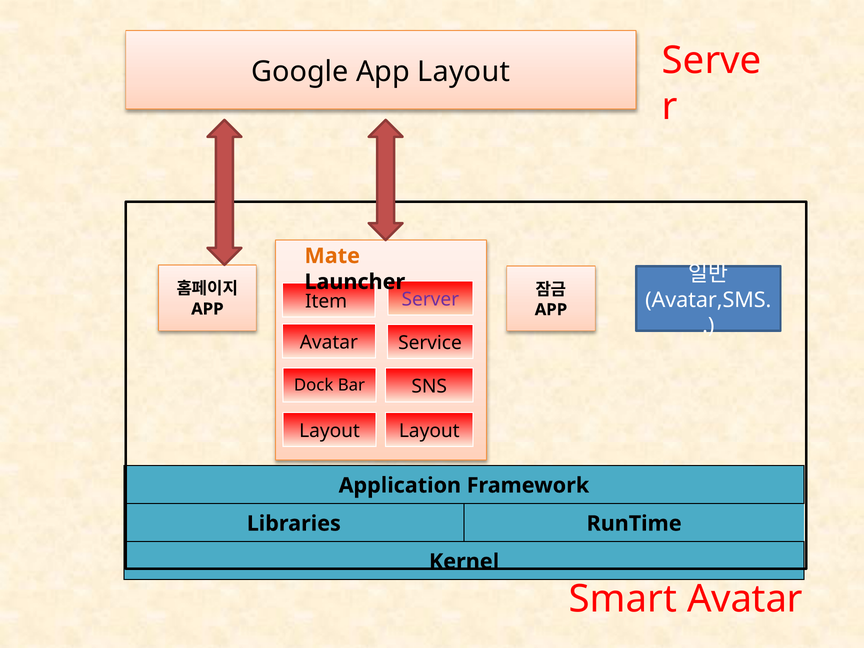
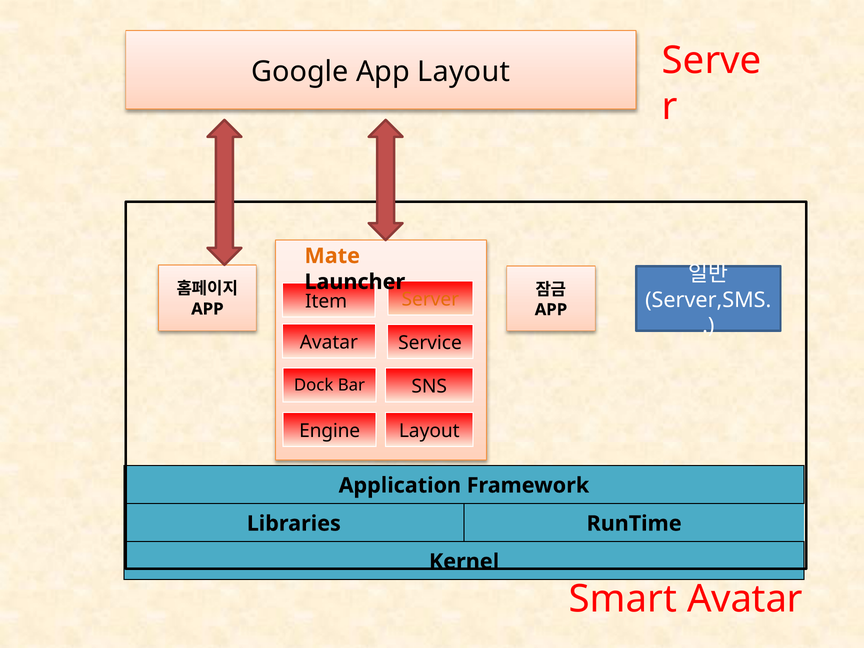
Avatar,SMS: Avatar,SMS -> Server,SMS
Server colour: purple -> orange
Layout at (330, 431): Layout -> Engine
